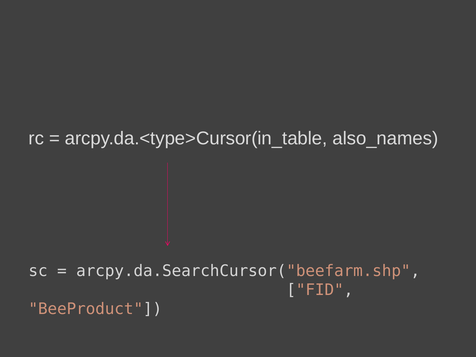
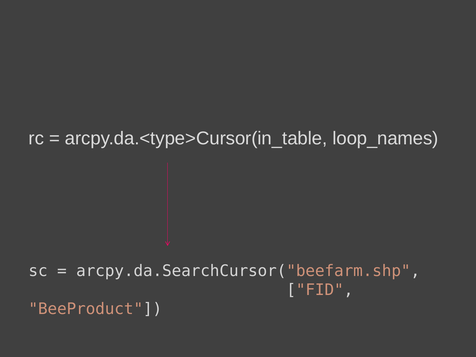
also_names: also_names -> loop_names
